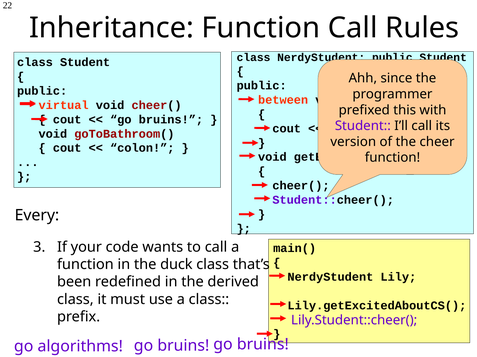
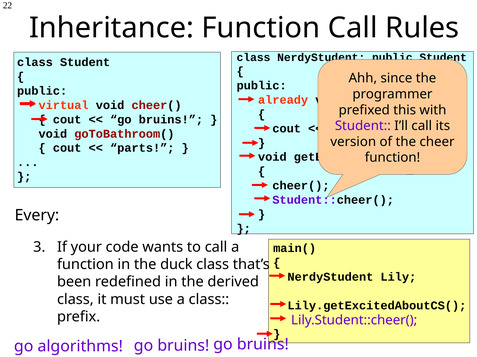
between: between -> already
colon: colon -> parts
